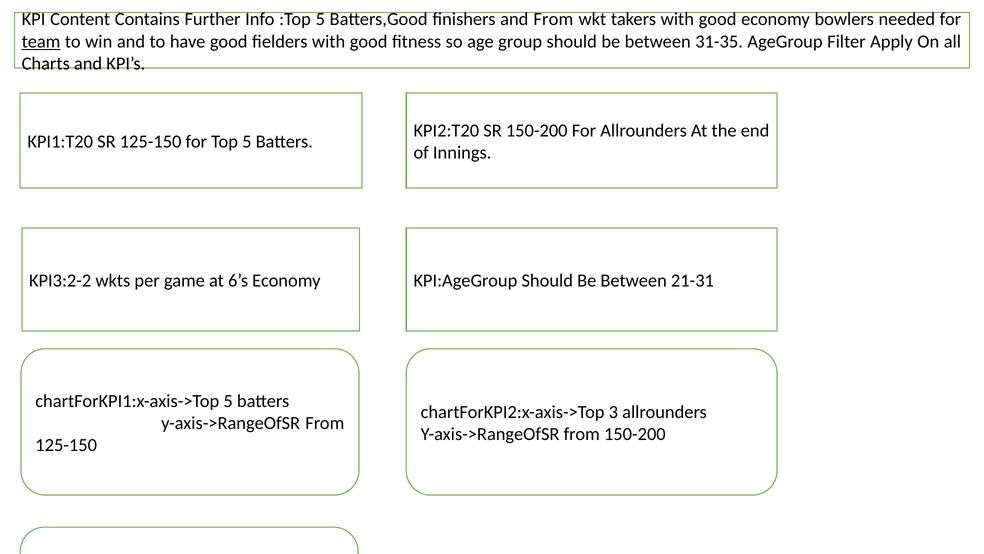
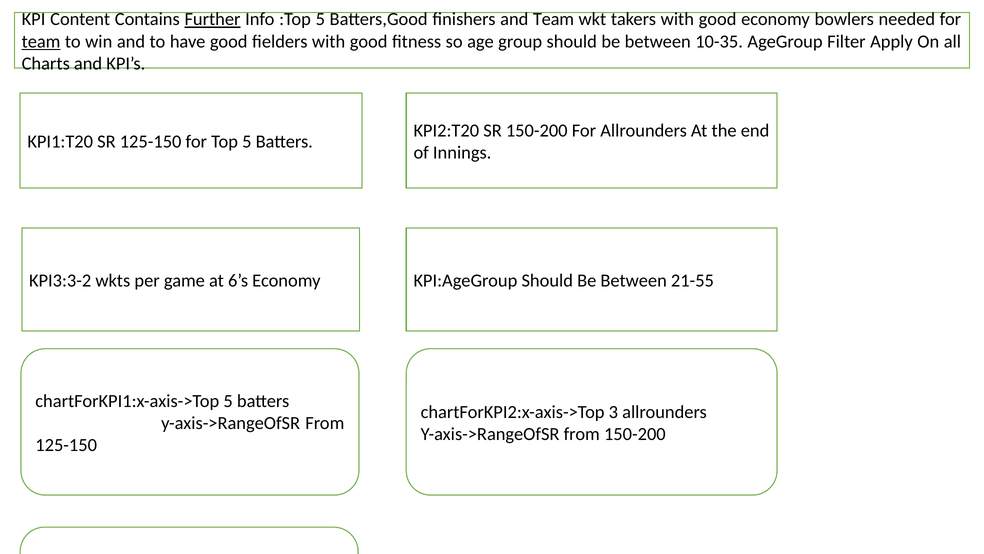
Further underline: none -> present
and From: From -> Team
31-35: 31-35 -> 10-35
KPI3:2-2: KPI3:2-2 -> KPI3:3-2
21-31: 21-31 -> 21-55
